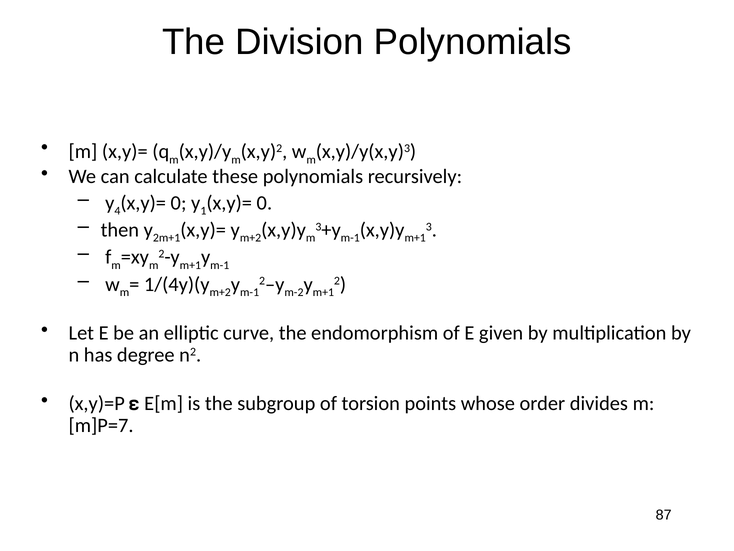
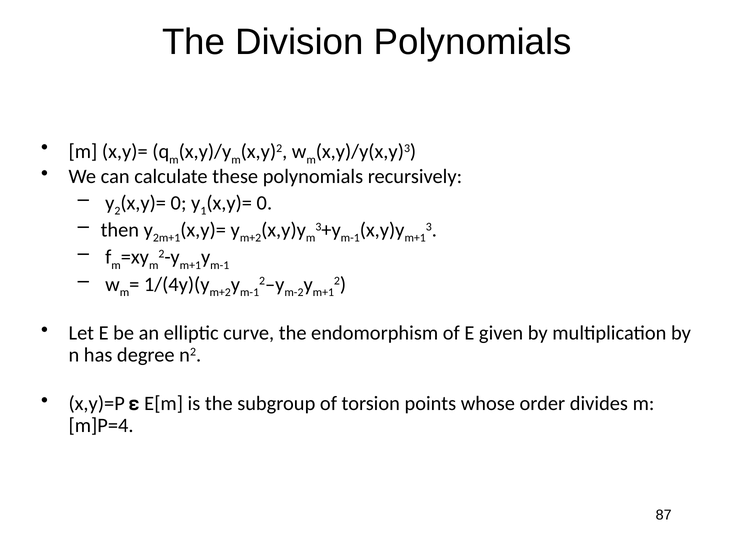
4 at (117, 211): 4 -> 2
m]P=7: m]P=7 -> m]P=4
